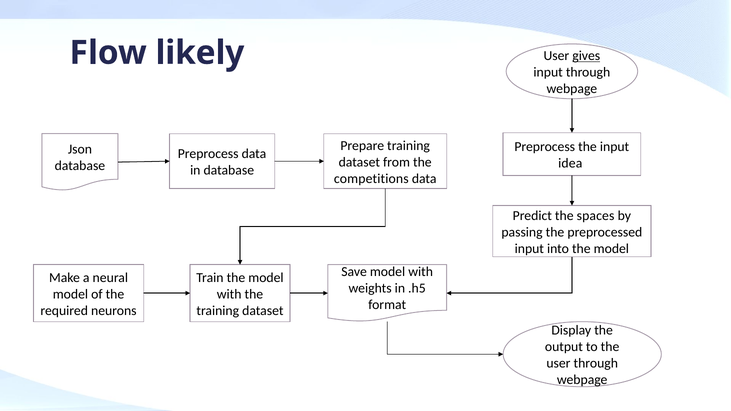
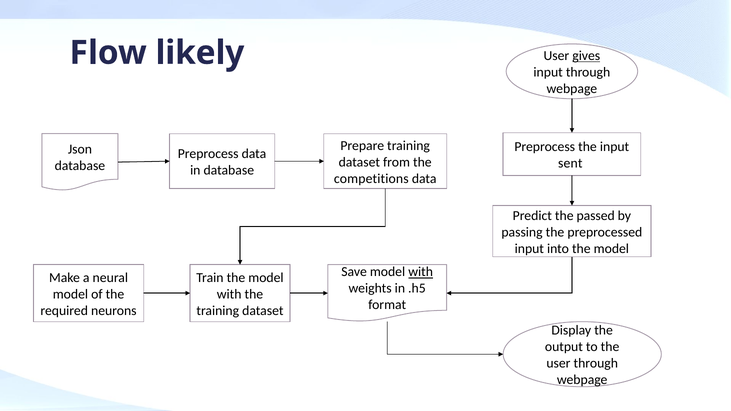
idea: idea -> sent
spaces: spaces -> passed
with at (421, 272) underline: none -> present
